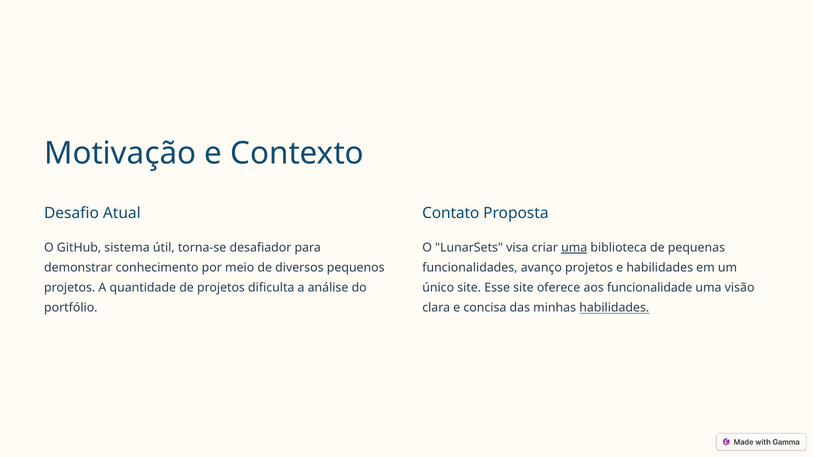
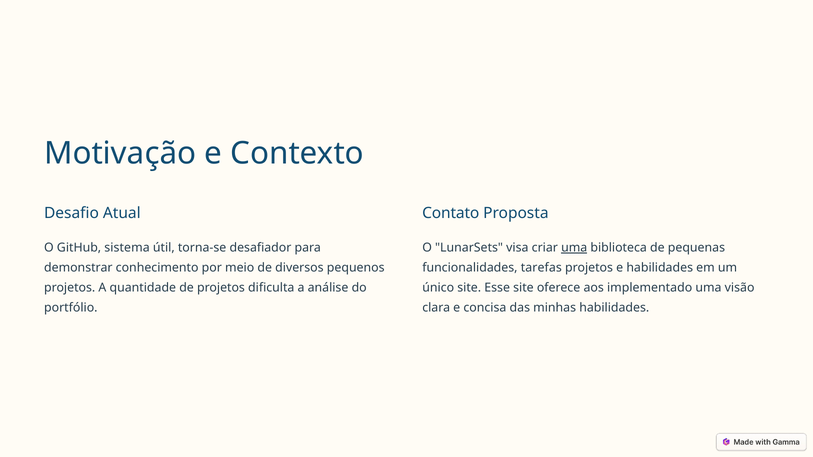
avanço: avanço -> tarefas
funcionalidade: funcionalidade -> implementado
habilidades at (614, 308) underline: present -> none
